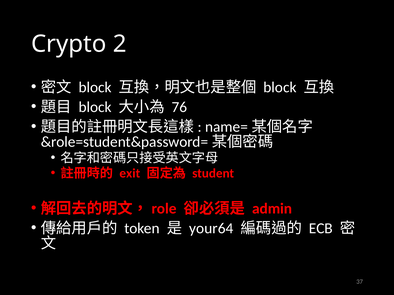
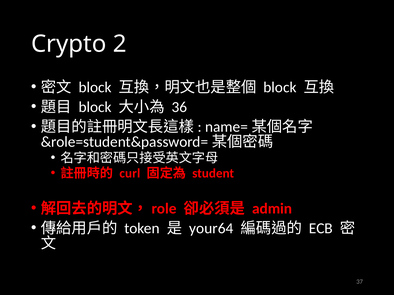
76: 76 -> 36
exit: exit -> curl
